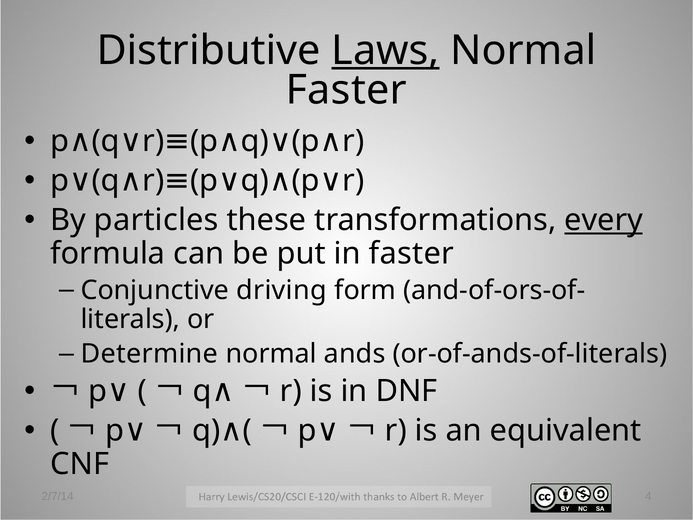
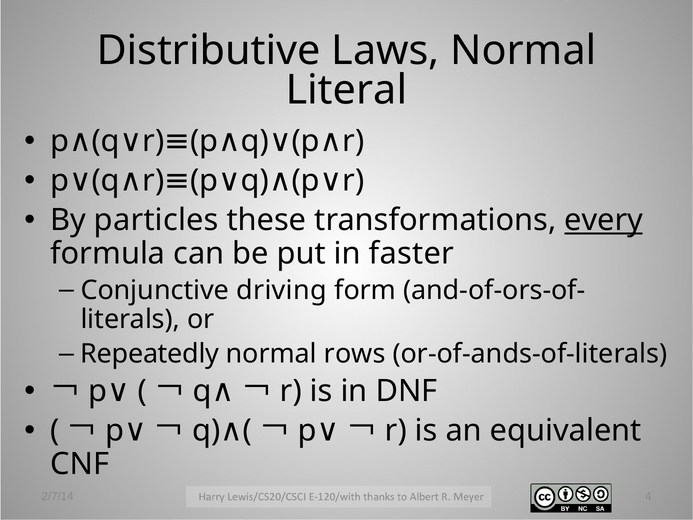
Laws underline: present -> none
Faster at (346, 90): Faster -> Literal
Determine: Determine -> Repeatedly
ands: ands -> rows
